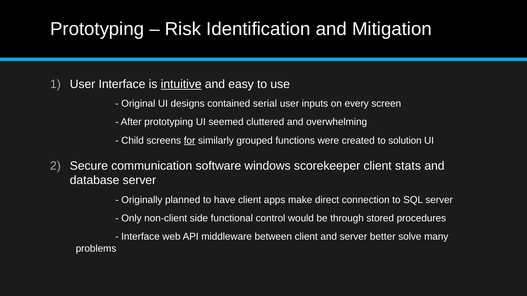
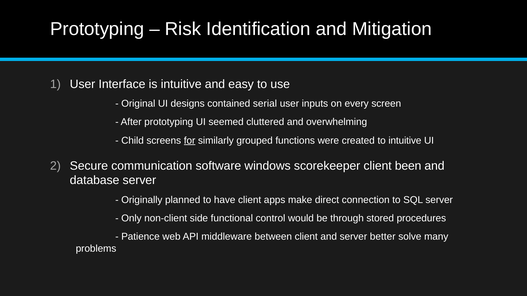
intuitive at (181, 84) underline: present -> none
to solution: solution -> intuitive
stats: stats -> been
Interface at (140, 237): Interface -> Patience
